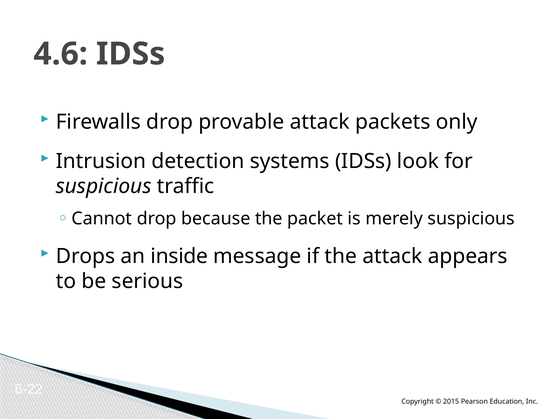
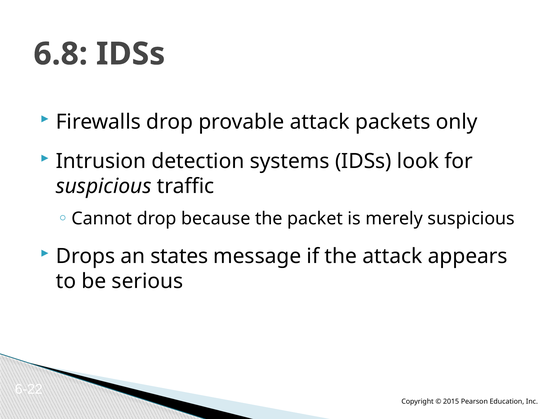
4.6: 4.6 -> 6.8
inside: inside -> states
